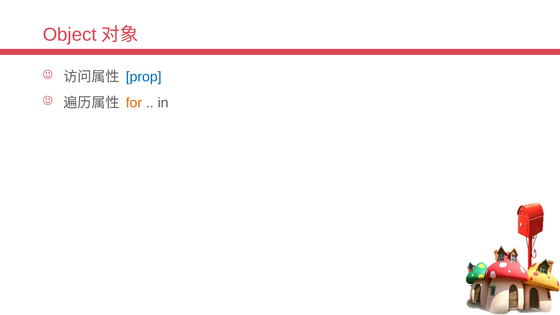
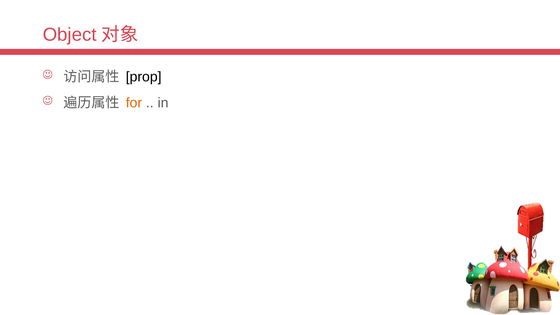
prop colour: blue -> black
